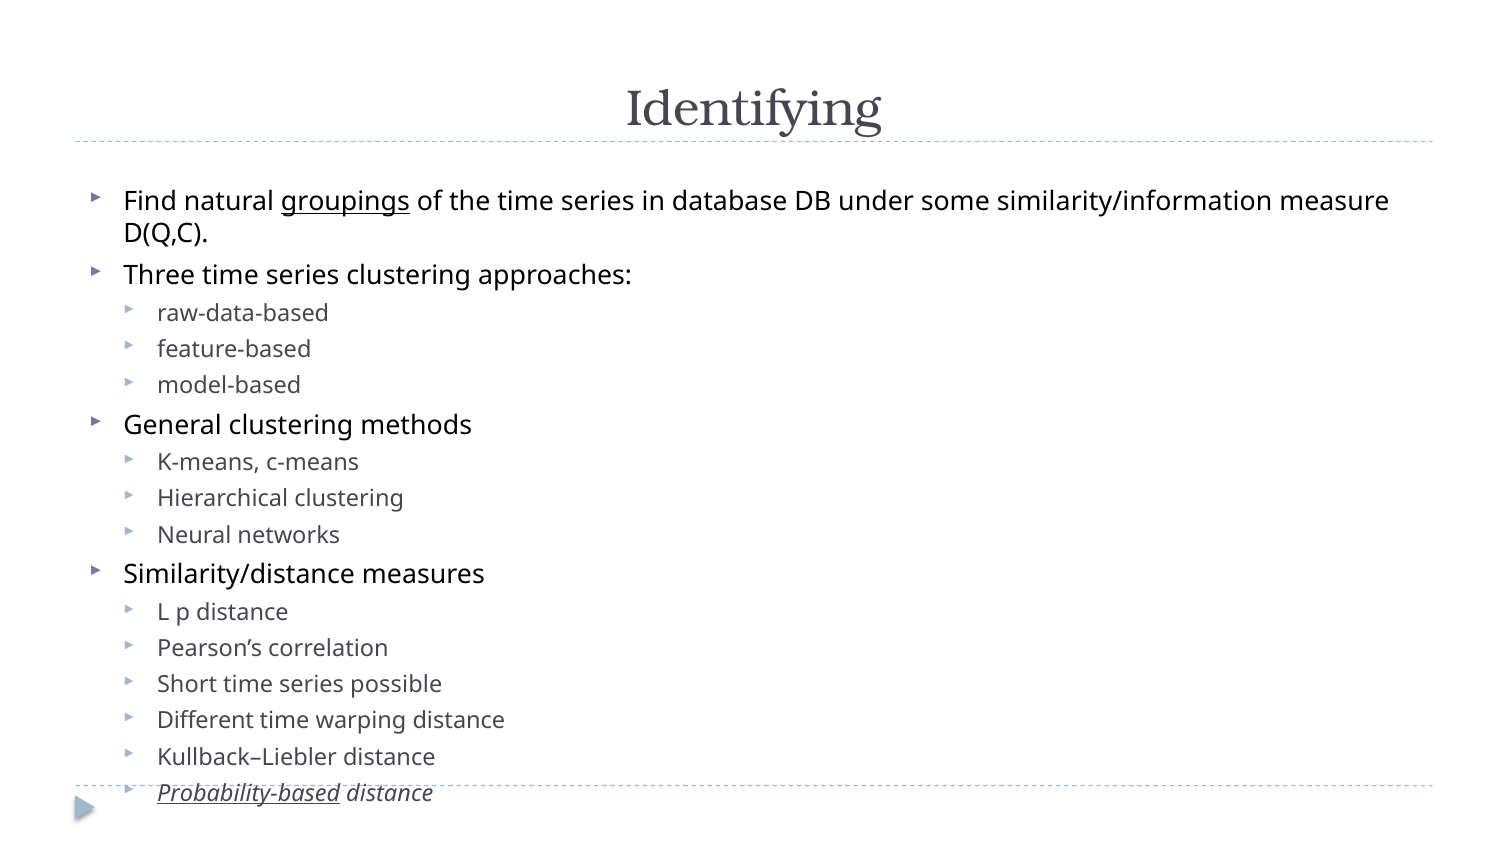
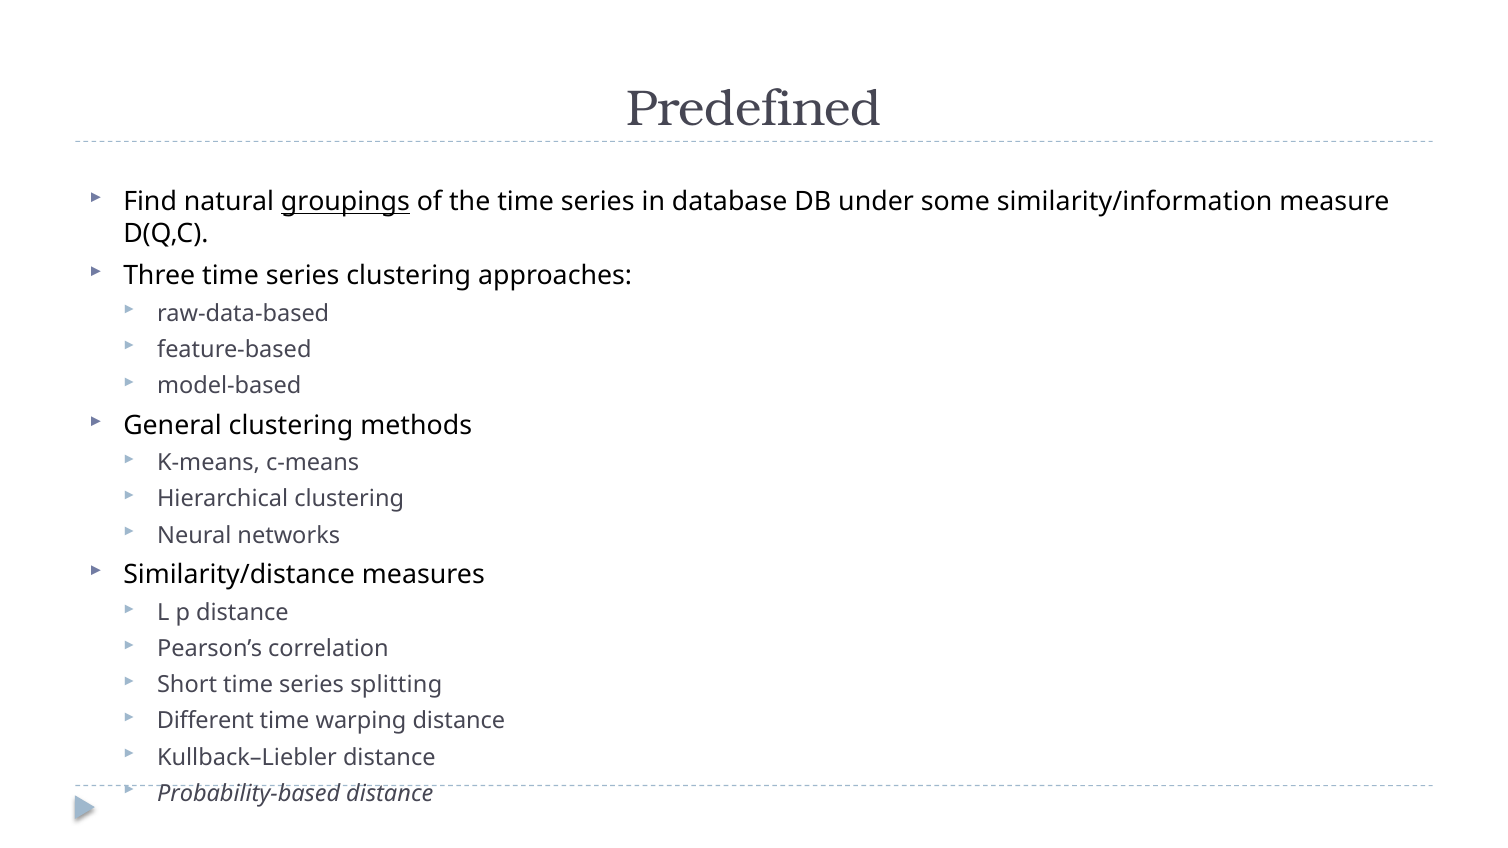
Identifying: Identifying -> Predefined
possible: possible -> splitting
Probability-based underline: present -> none
